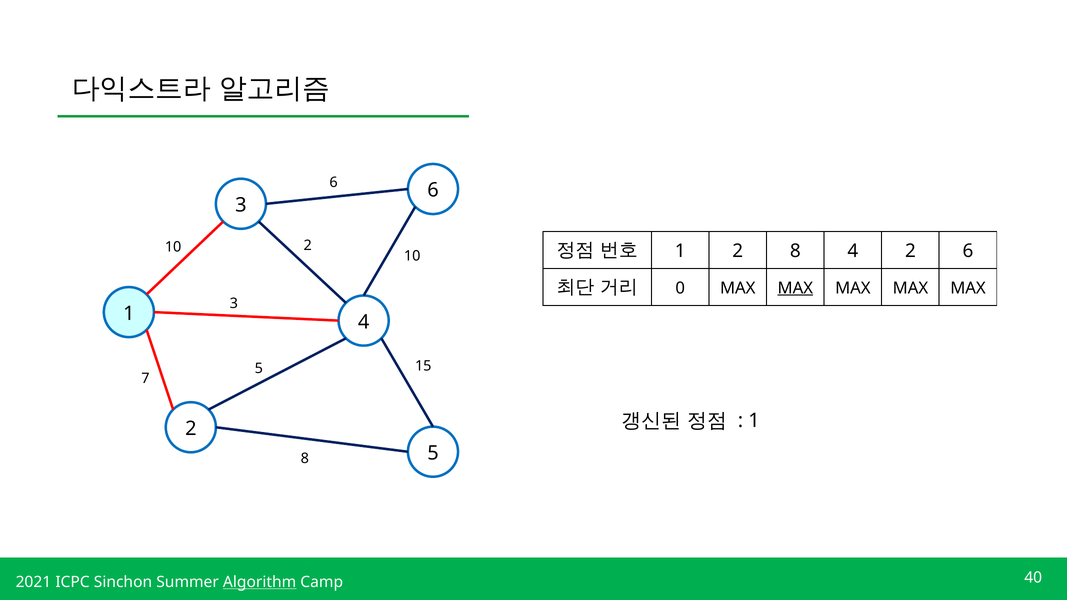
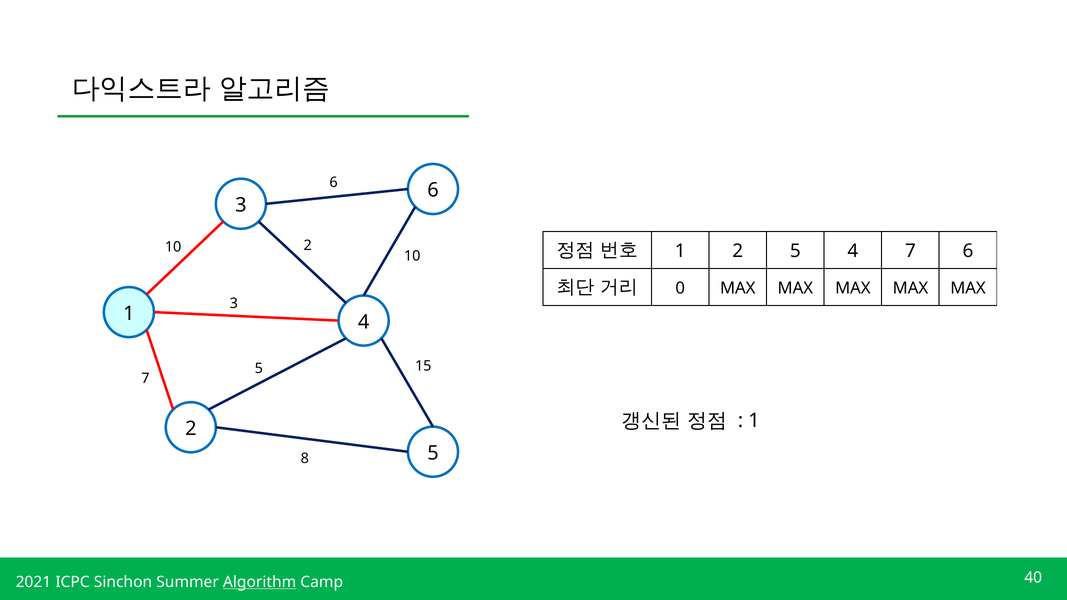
2 8: 8 -> 5
4 2: 2 -> 7
MAX at (795, 288) underline: present -> none
